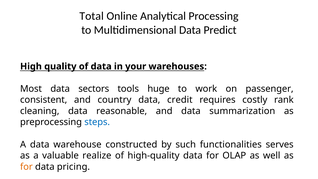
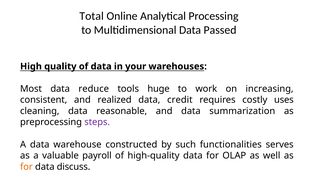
Predict: Predict -> Passed
sectors: sectors -> reduce
passenger: passenger -> increasing
country: country -> realized
rank: rank -> uses
steps colour: blue -> purple
realize: realize -> payroll
pricing: pricing -> discuss
